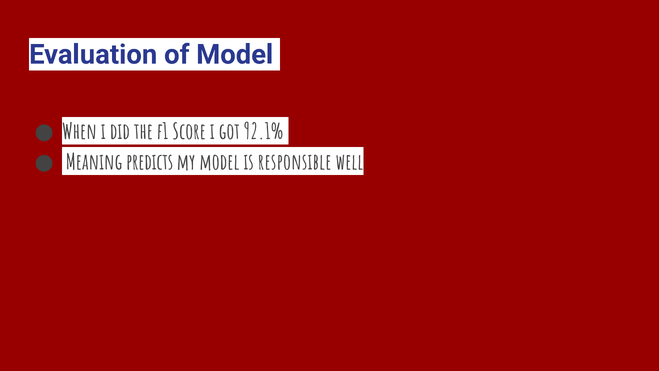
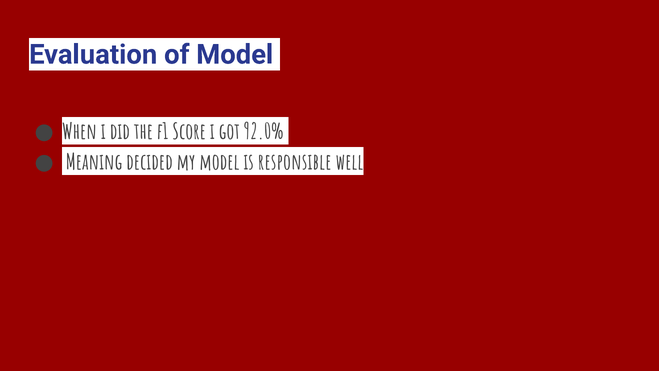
92.1%: 92.1% -> 92.0%
predicts: predicts -> decided
